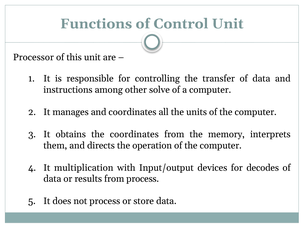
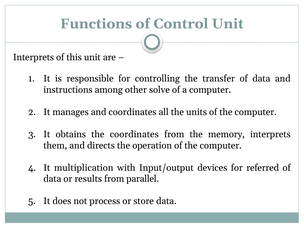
Processor at (33, 57): Processor -> Interprets
decodes: decodes -> referred
from process: process -> parallel
